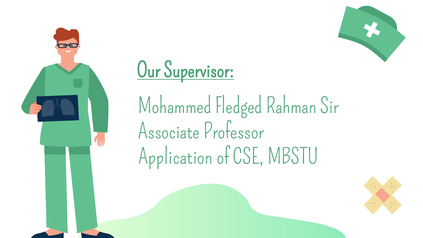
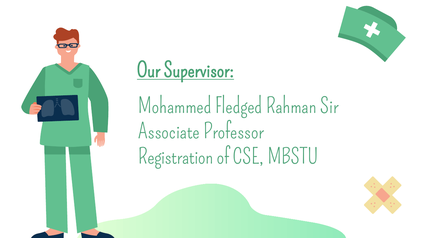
Application: Application -> Registration
